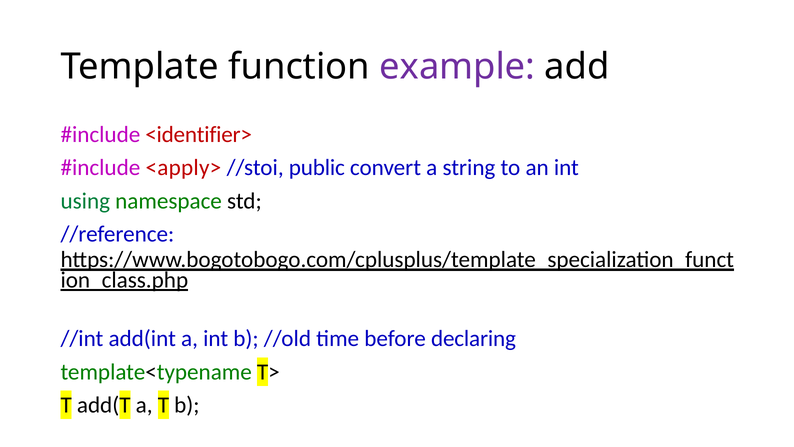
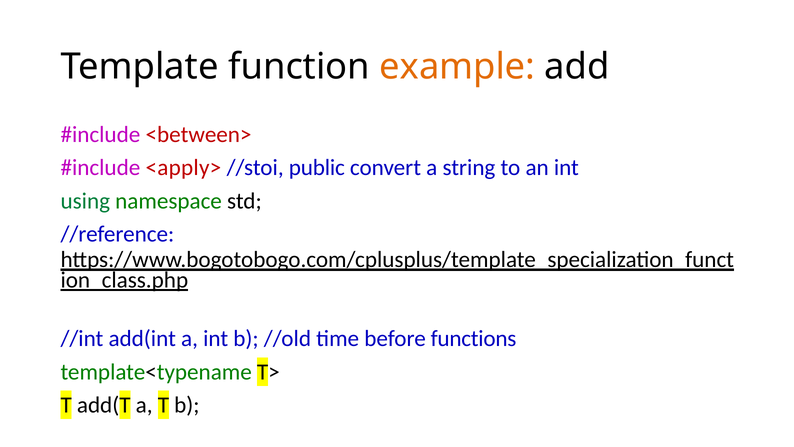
example colour: purple -> orange
<identifier>: <identifier> -> <between>
declaring: declaring -> functions
